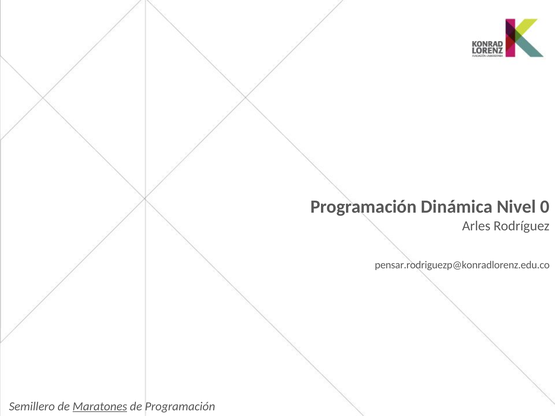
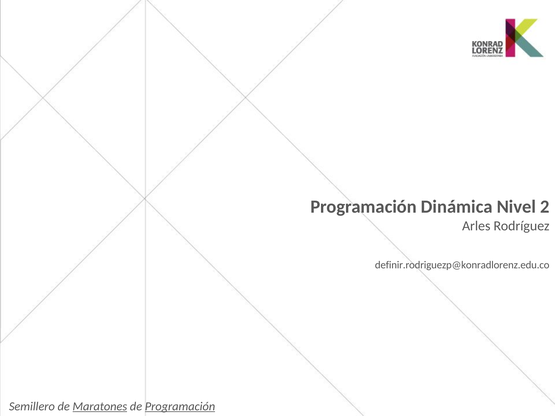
0: 0 -> 2
pensar.rodriguezp@konradlorenz.edu.co: pensar.rodriguezp@konradlorenz.edu.co -> definir.rodriguezp@konradlorenz.edu.co
Programación at (180, 407) underline: none -> present
